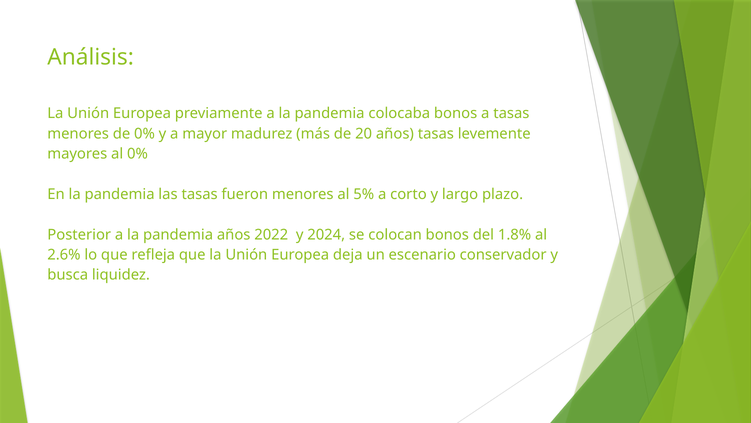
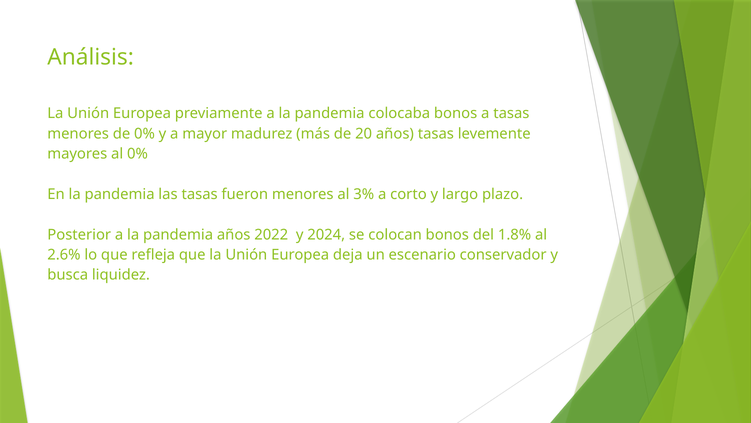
5%: 5% -> 3%
